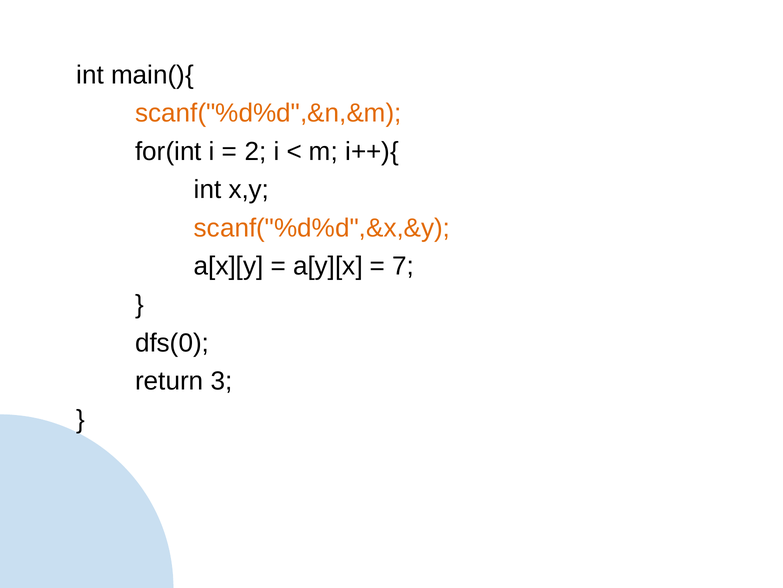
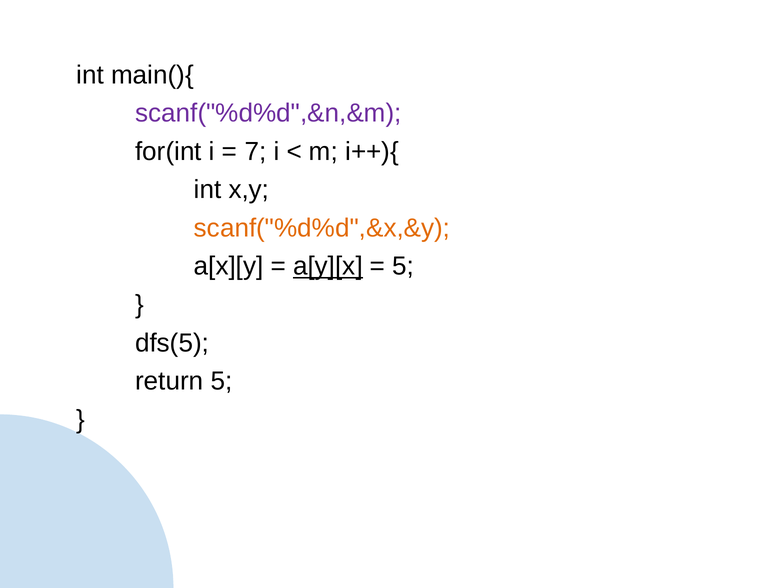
scanf("%d%d",&n,&m colour: orange -> purple
2: 2 -> 7
a[y][x underline: none -> present
7 at (403, 266): 7 -> 5
dfs(0: dfs(0 -> dfs(5
return 3: 3 -> 5
